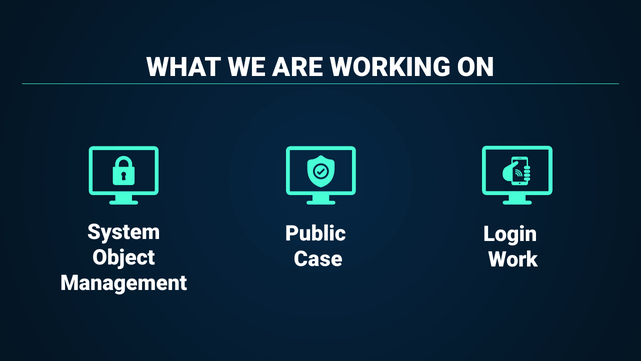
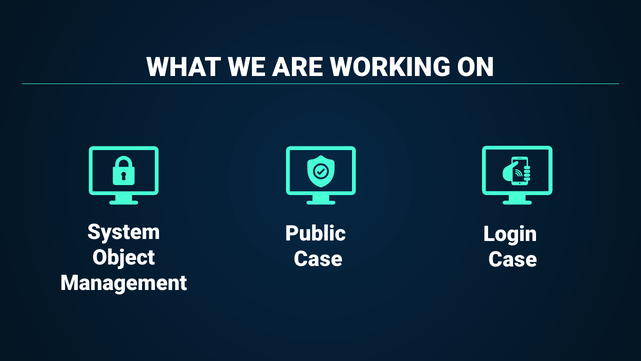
Work at (513, 260): Work -> Case
